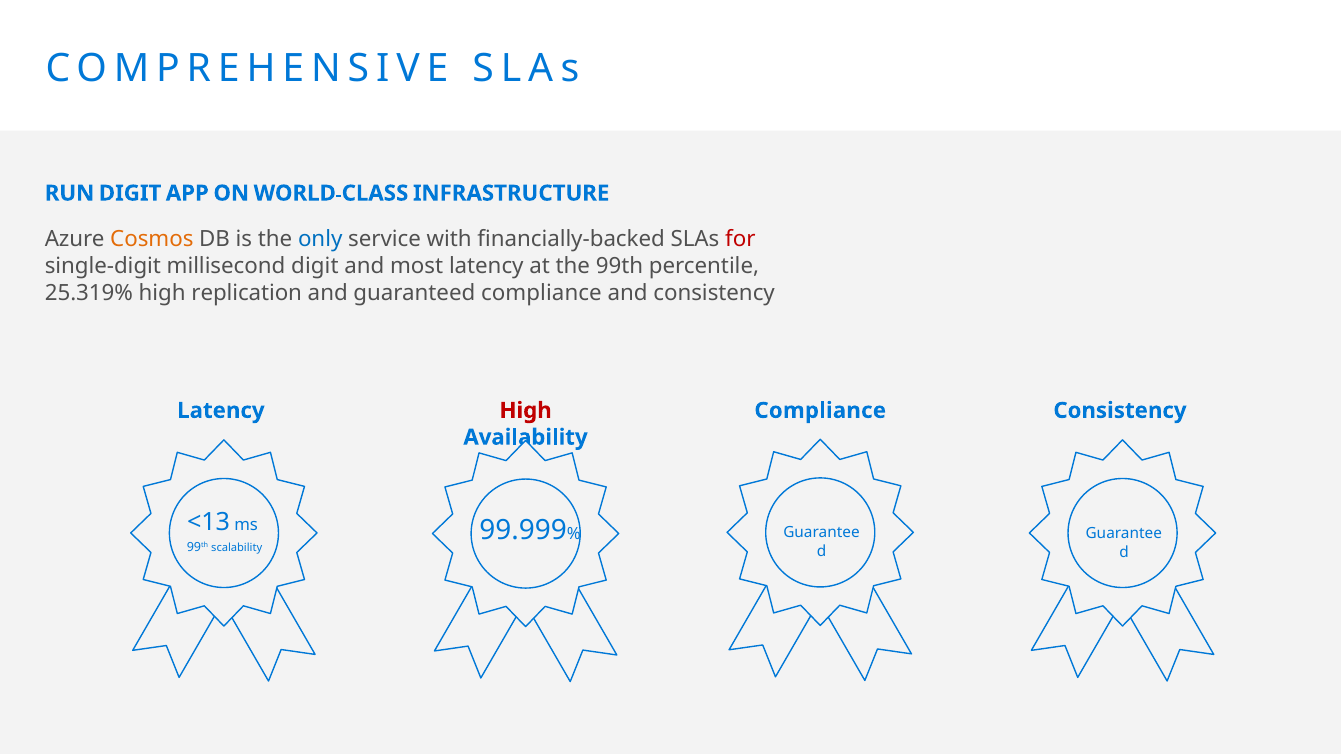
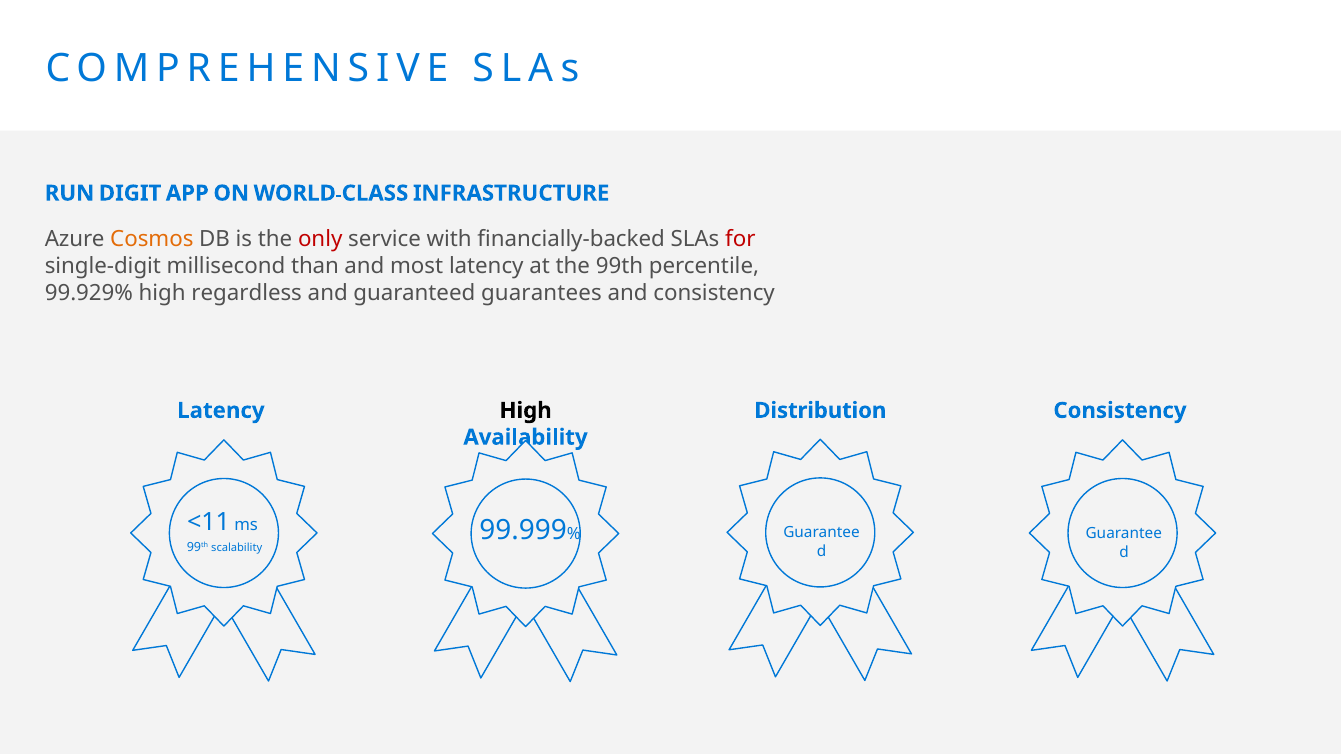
only colour: blue -> red
millisecond digit: digit -> than
25.319%: 25.319% -> 99.929%
replication: replication -> regardless
guaranteed compliance: compliance -> guarantees
High at (526, 411) colour: red -> black
Compliance at (820, 411): Compliance -> Distribution
<13: <13 -> <11
